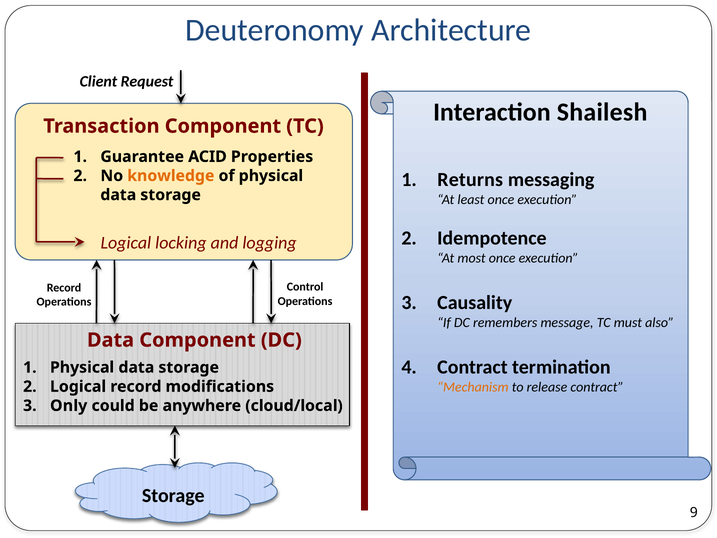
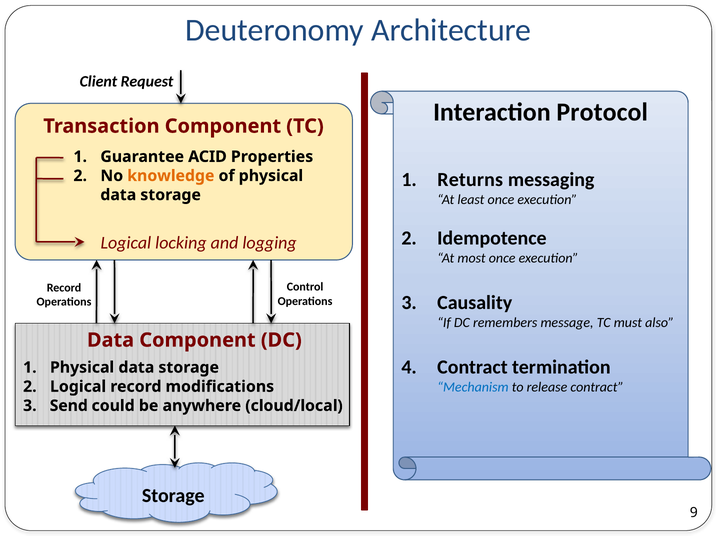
Shailesh: Shailesh -> Protocol
Mechanism colour: orange -> blue
Only: Only -> Send
